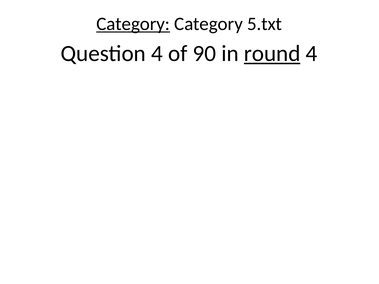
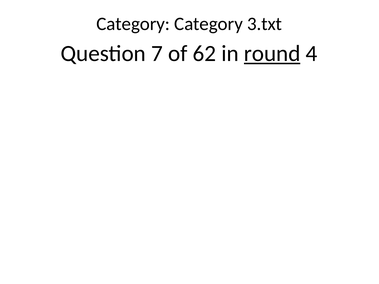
Category at (133, 24) underline: present -> none
5.txt: 5.txt -> 3.txt
Question 4: 4 -> 7
90: 90 -> 62
